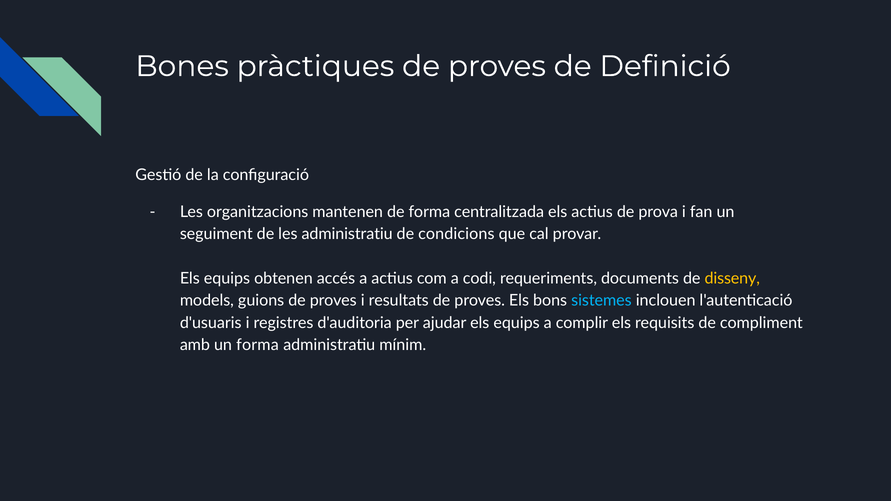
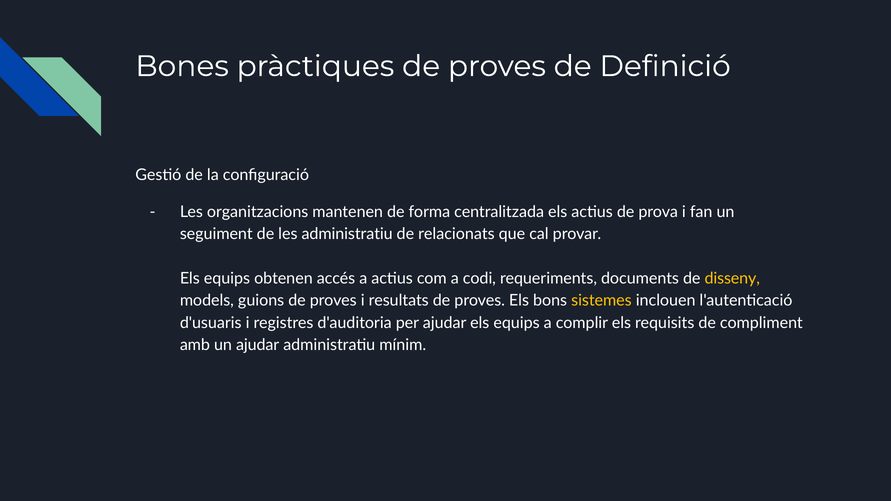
condicions: condicions -> relacionats
sistemes colour: light blue -> yellow
un forma: forma -> ajudar
